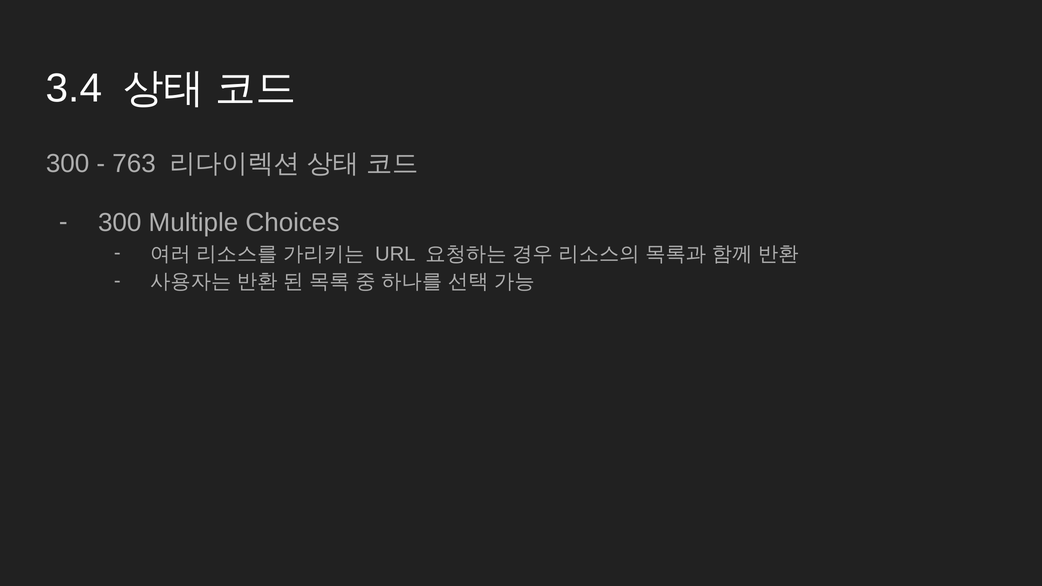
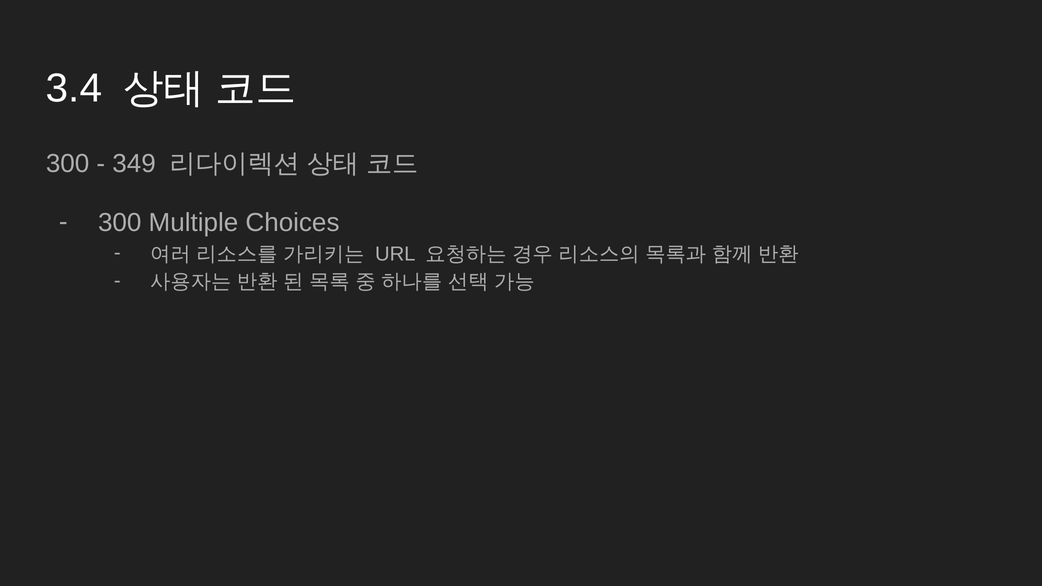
763: 763 -> 349
